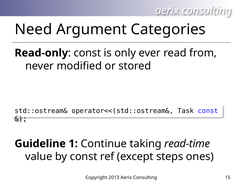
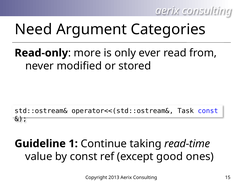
const at (87, 53): const -> more
steps: steps -> good
